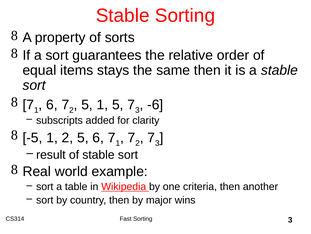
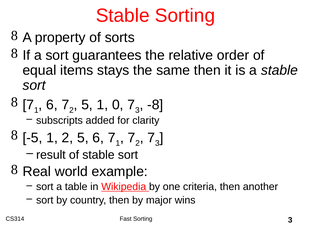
1 5: 5 -> 0
-6: -6 -> -8
